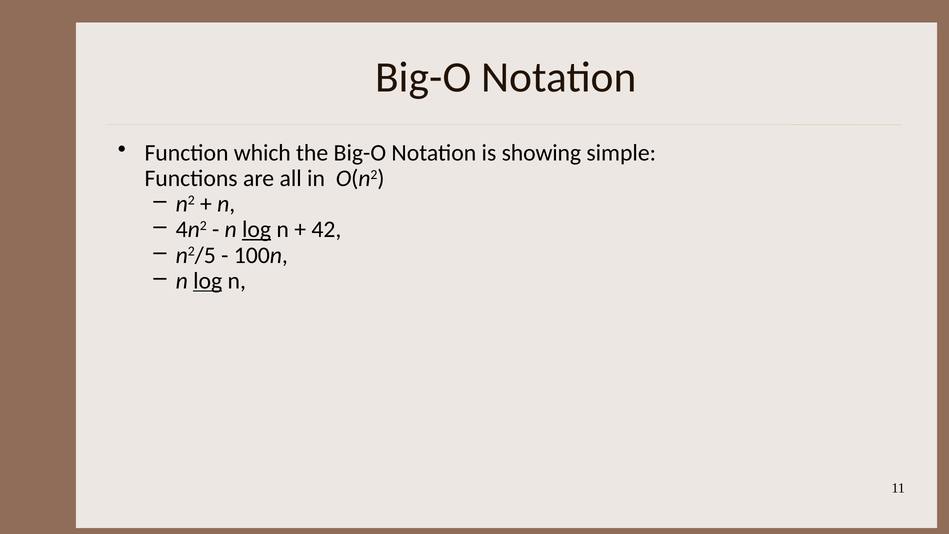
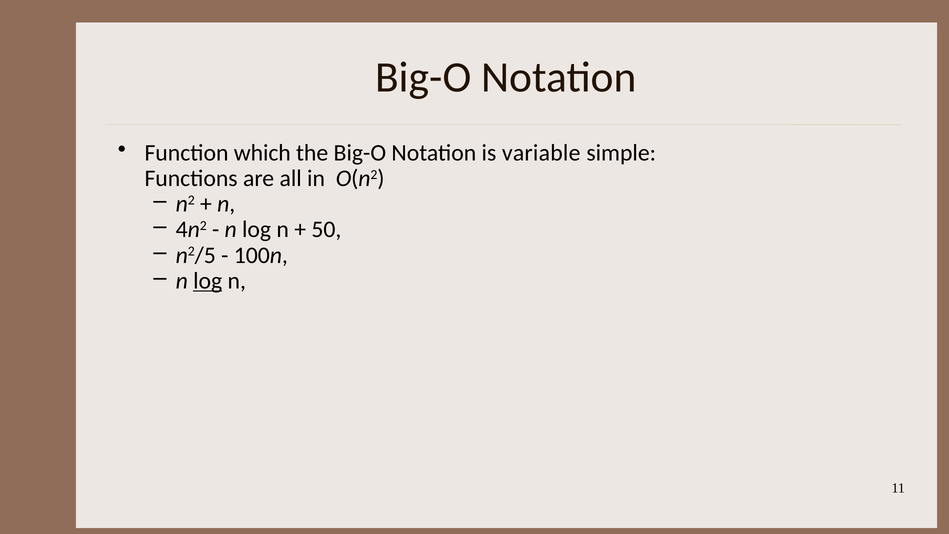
showing: showing -> variable
log at (257, 229) underline: present -> none
42: 42 -> 50
